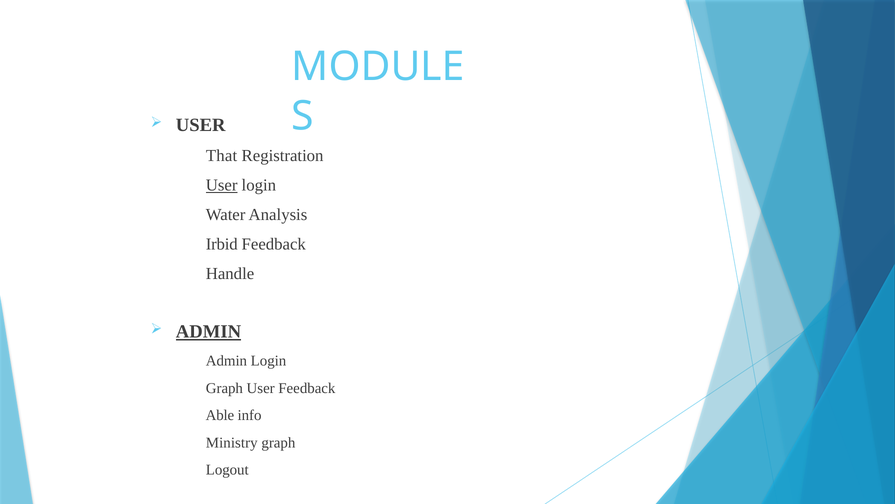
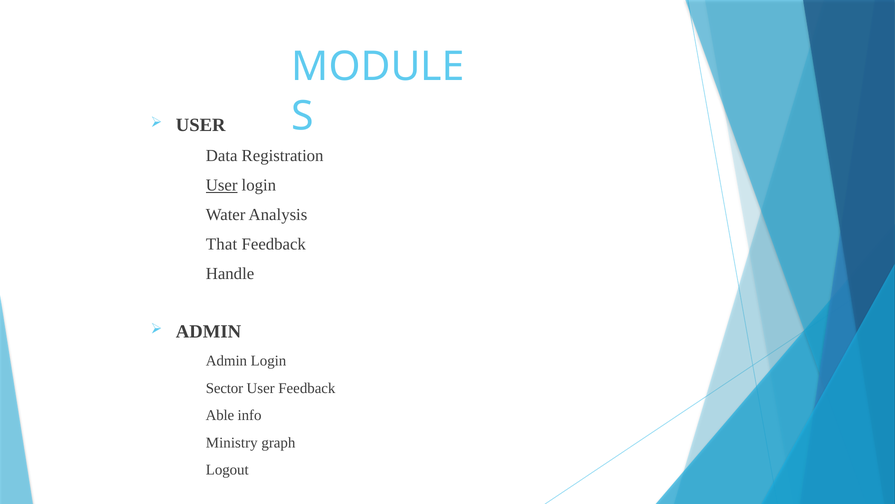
That: That -> Data
Irbid: Irbid -> That
ADMIN at (208, 331) underline: present -> none
Graph at (224, 388): Graph -> Sector
